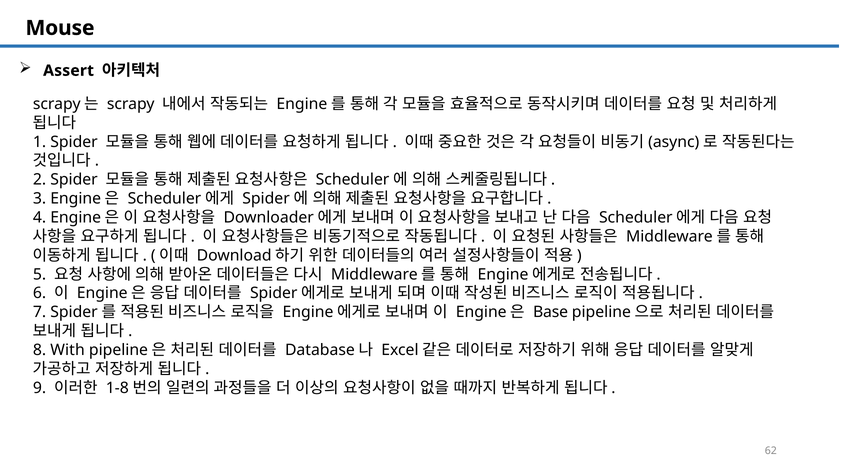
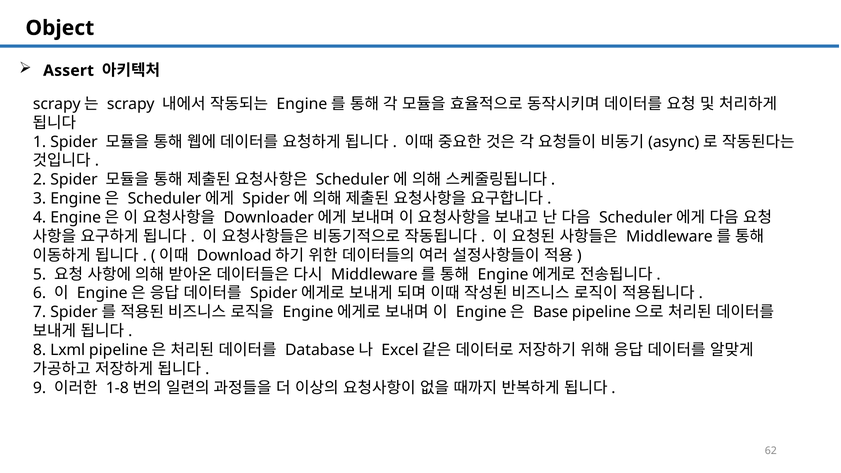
Mouse: Mouse -> Object
With: With -> Lxml
